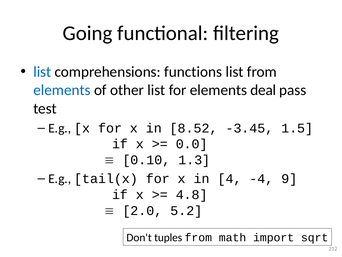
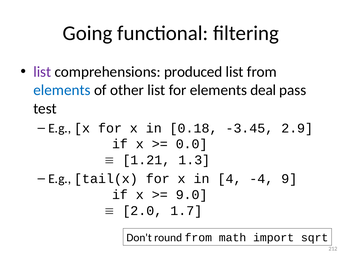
list at (42, 72) colour: blue -> purple
functions: functions -> produced
8.52: 8.52 -> 0.18
1.5: 1.5 -> 2.9
0.10: 0.10 -> 1.21
4.8: 4.8 -> 9.0
5.2: 5.2 -> 1.7
tuples: tuples -> round
